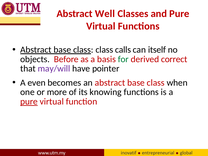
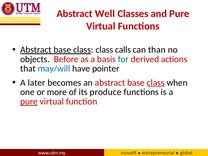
itself: itself -> than
correct: correct -> actions
may/will colour: purple -> blue
even: even -> later
class at (156, 83) underline: none -> present
knowing: knowing -> produce
